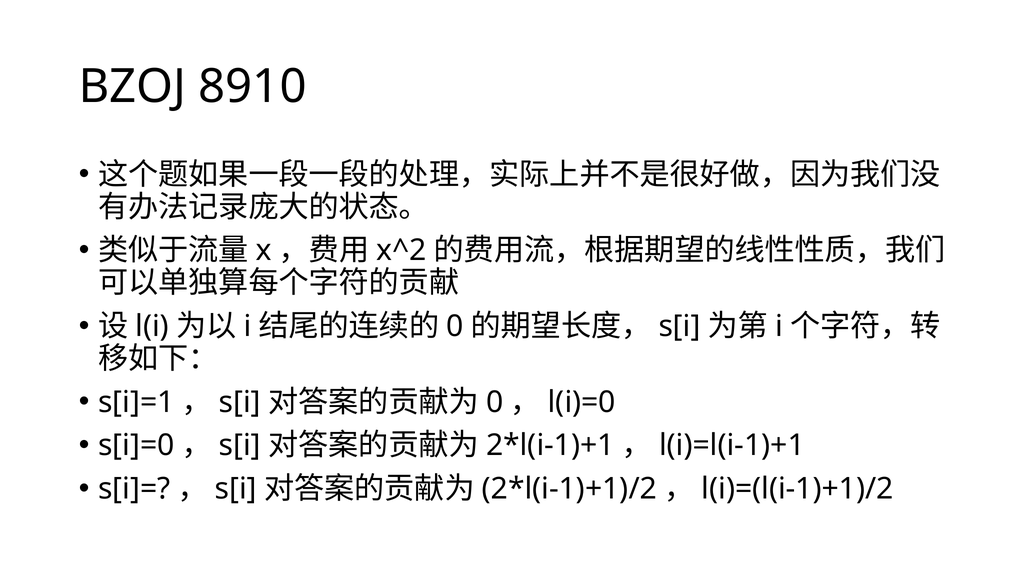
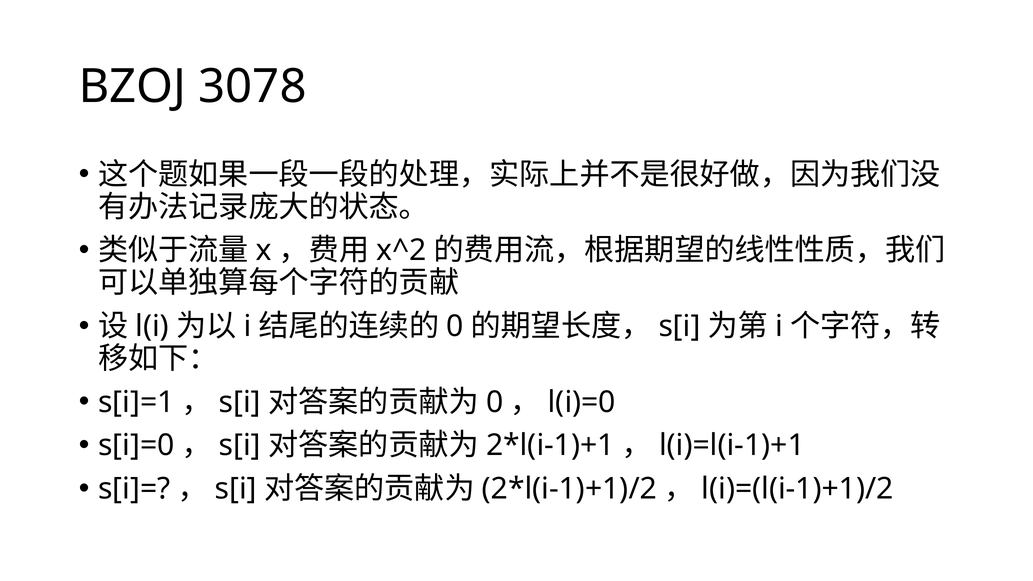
8910: 8910 -> 3078
